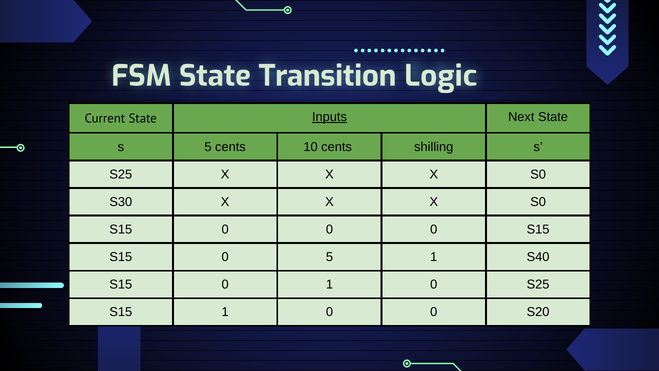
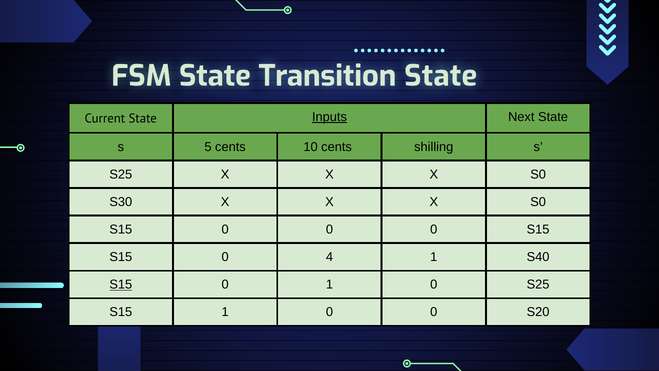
Transition Logic: Logic -> State
0 5: 5 -> 4
S15 at (121, 284) underline: none -> present
